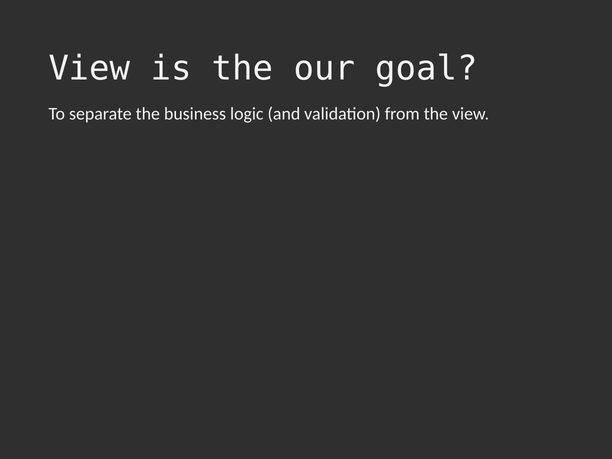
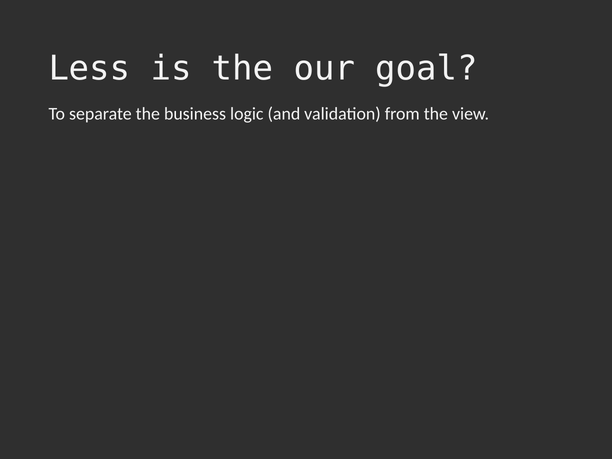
View at (89, 69): View -> Less
